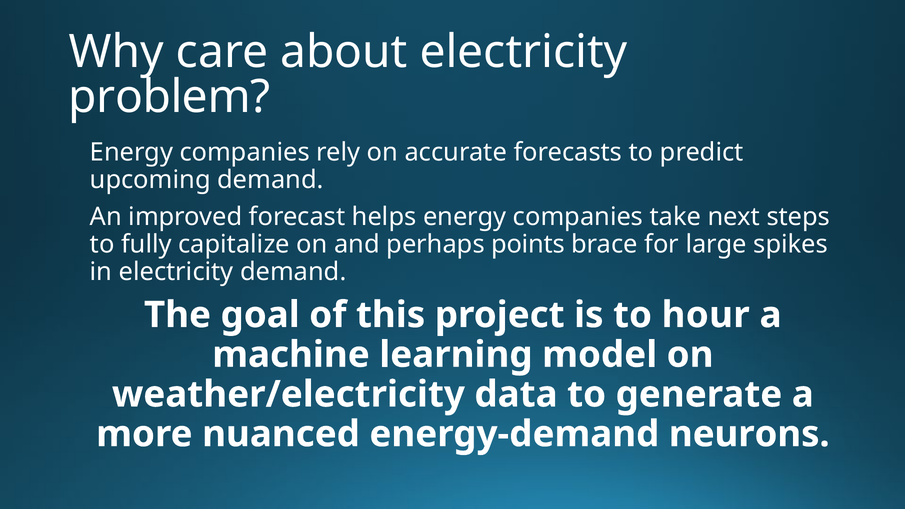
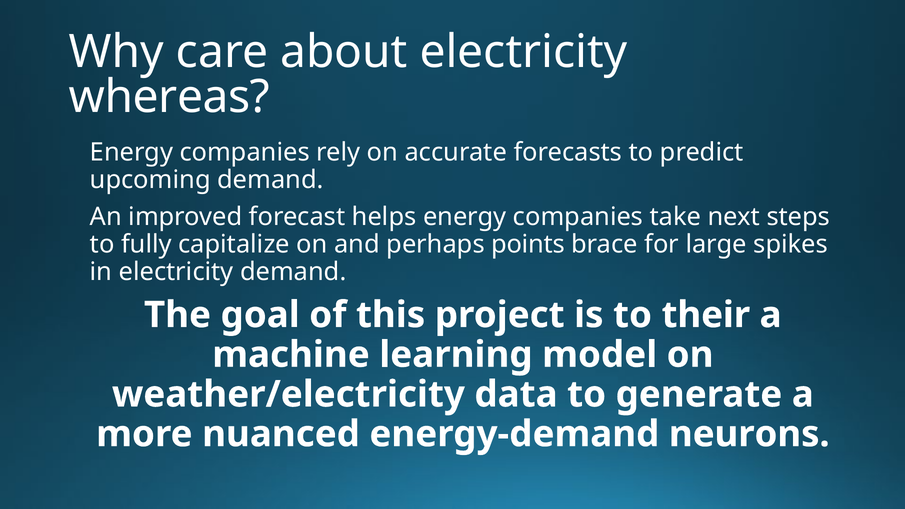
problem: problem -> whereas
hour: hour -> their
